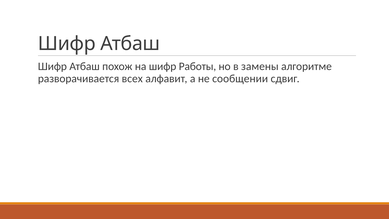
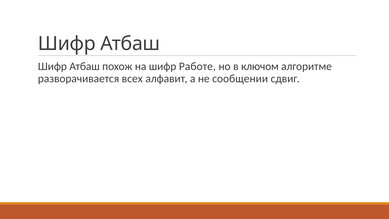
Работы: Работы -> Работе
замены: замены -> ключом
